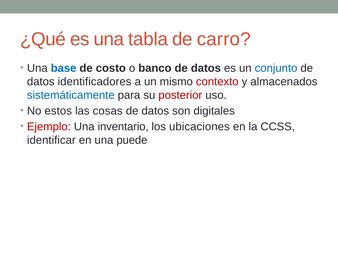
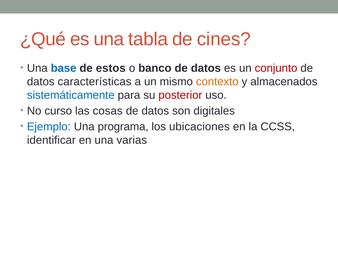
carro: carro -> cines
costo: costo -> estos
conjunto colour: blue -> red
identificadores: identificadores -> características
contexto colour: red -> orange
estos: estos -> curso
Ejemplo colour: red -> blue
inventario: inventario -> programa
puede: puede -> varias
